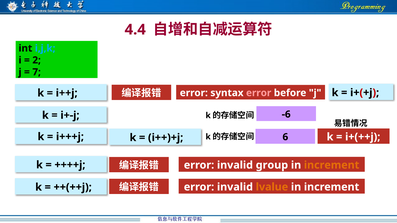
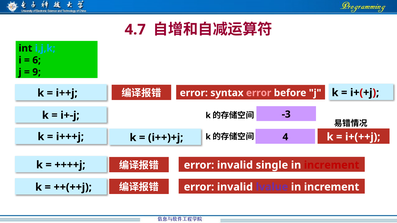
4.4: 4.4 -> 4.7
2: 2 -> 6
7: 7 -> 9
-6: -6 -> -3
6: 6 -> 4
group: group -> single
increment at (332, 165) colour: orange -> red
lvalue colour: orange -> purple
